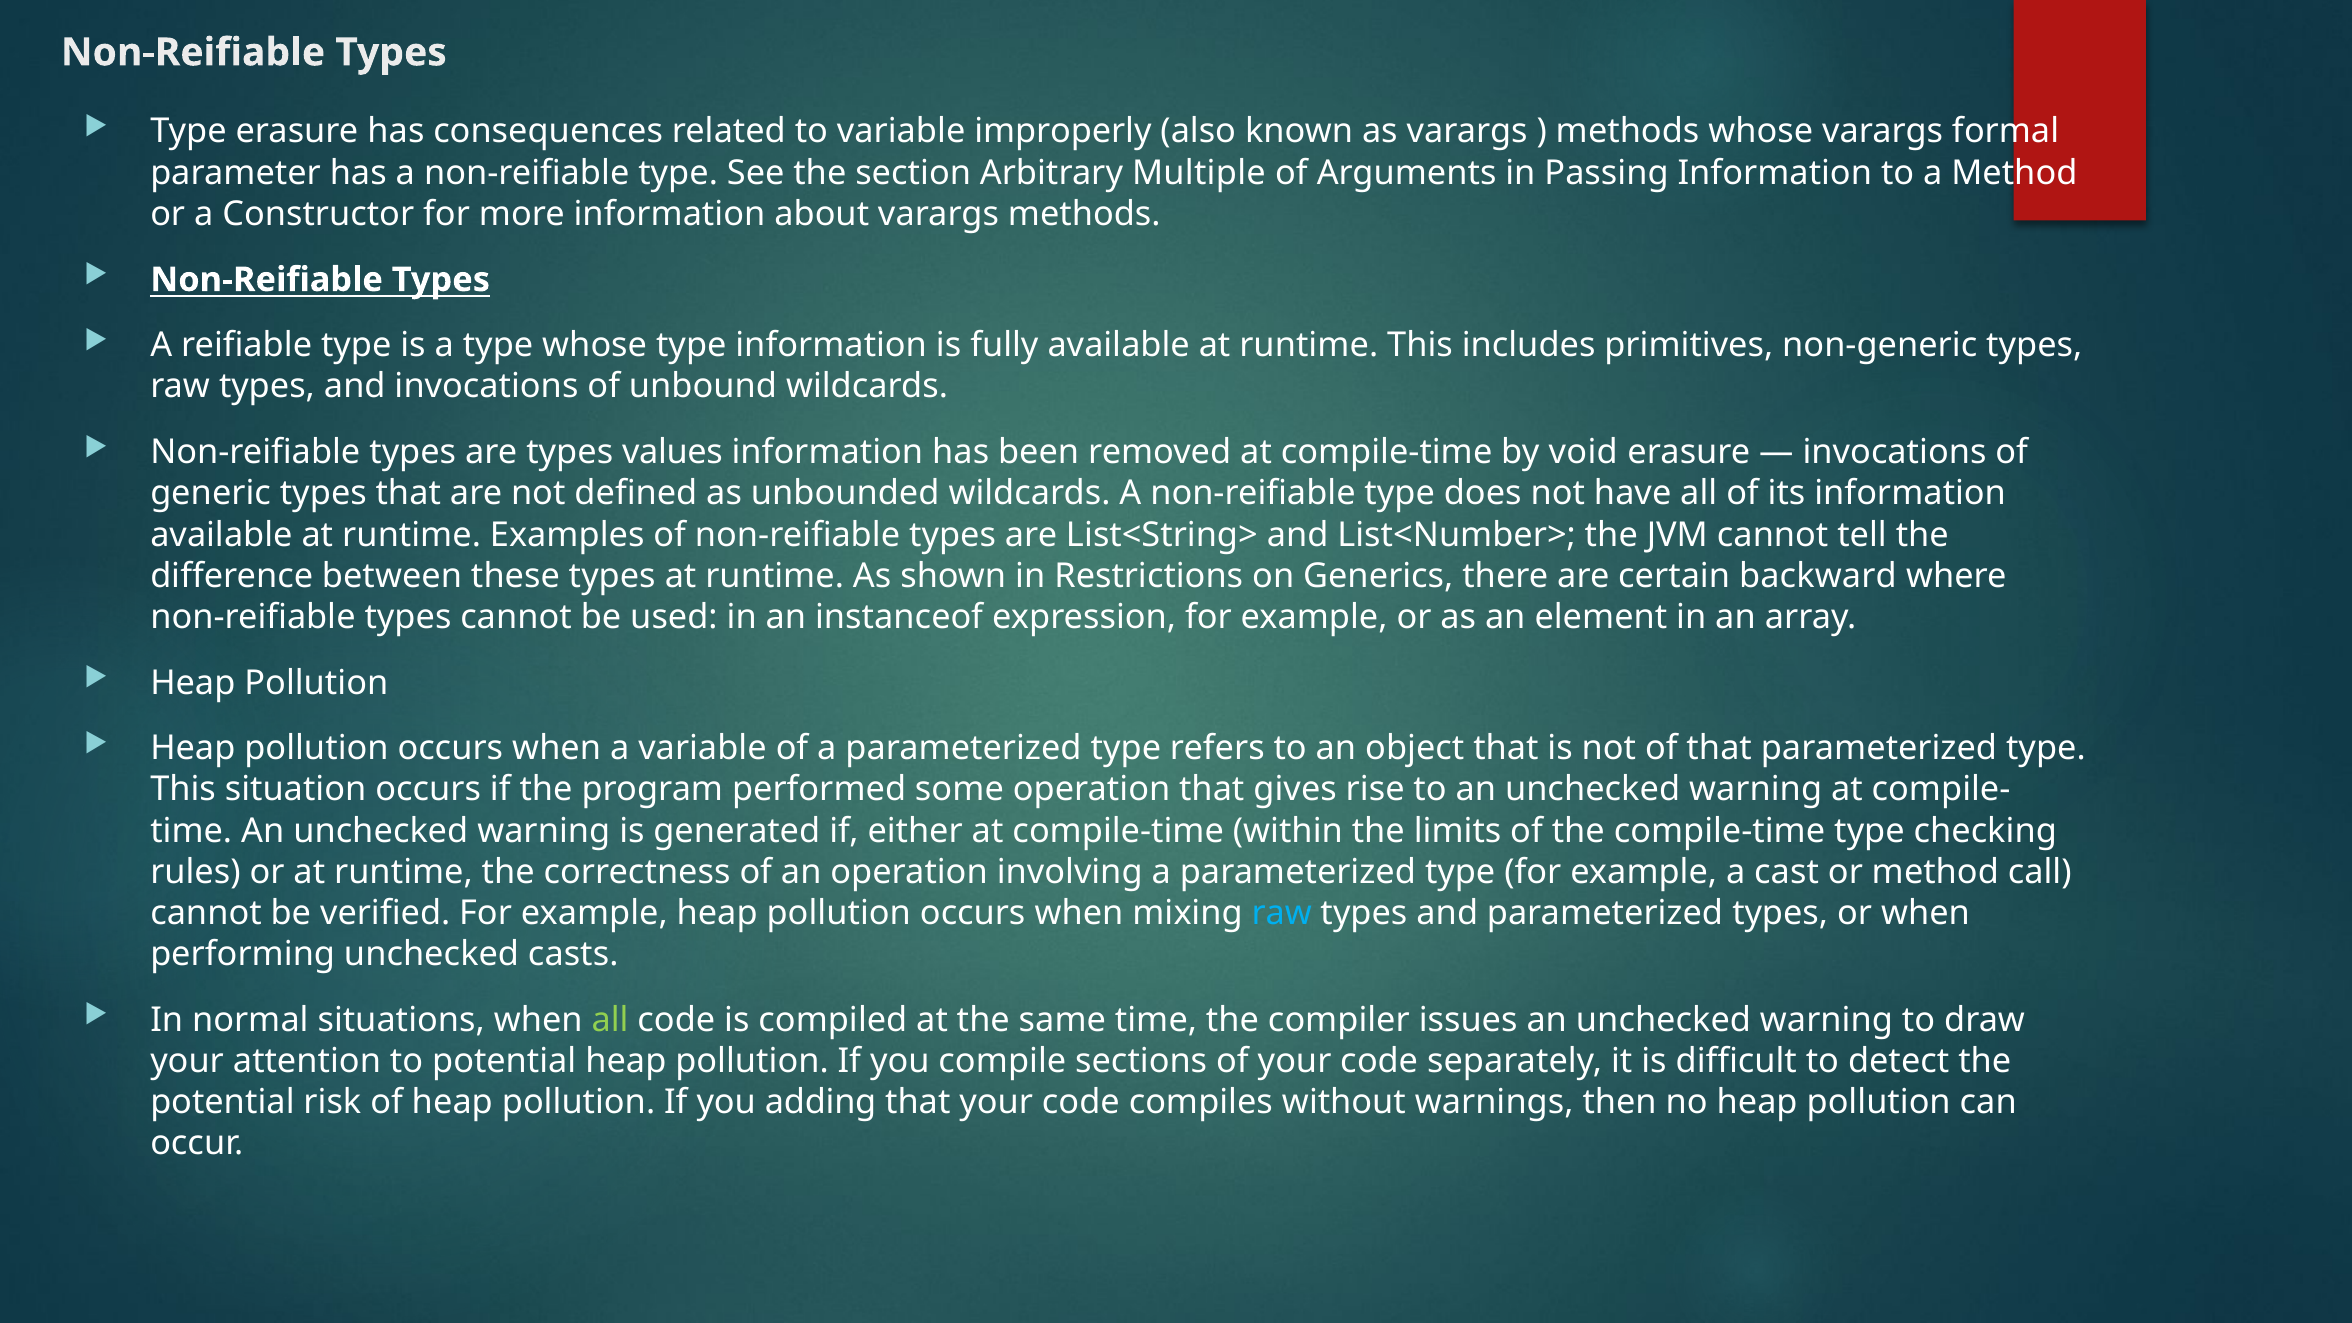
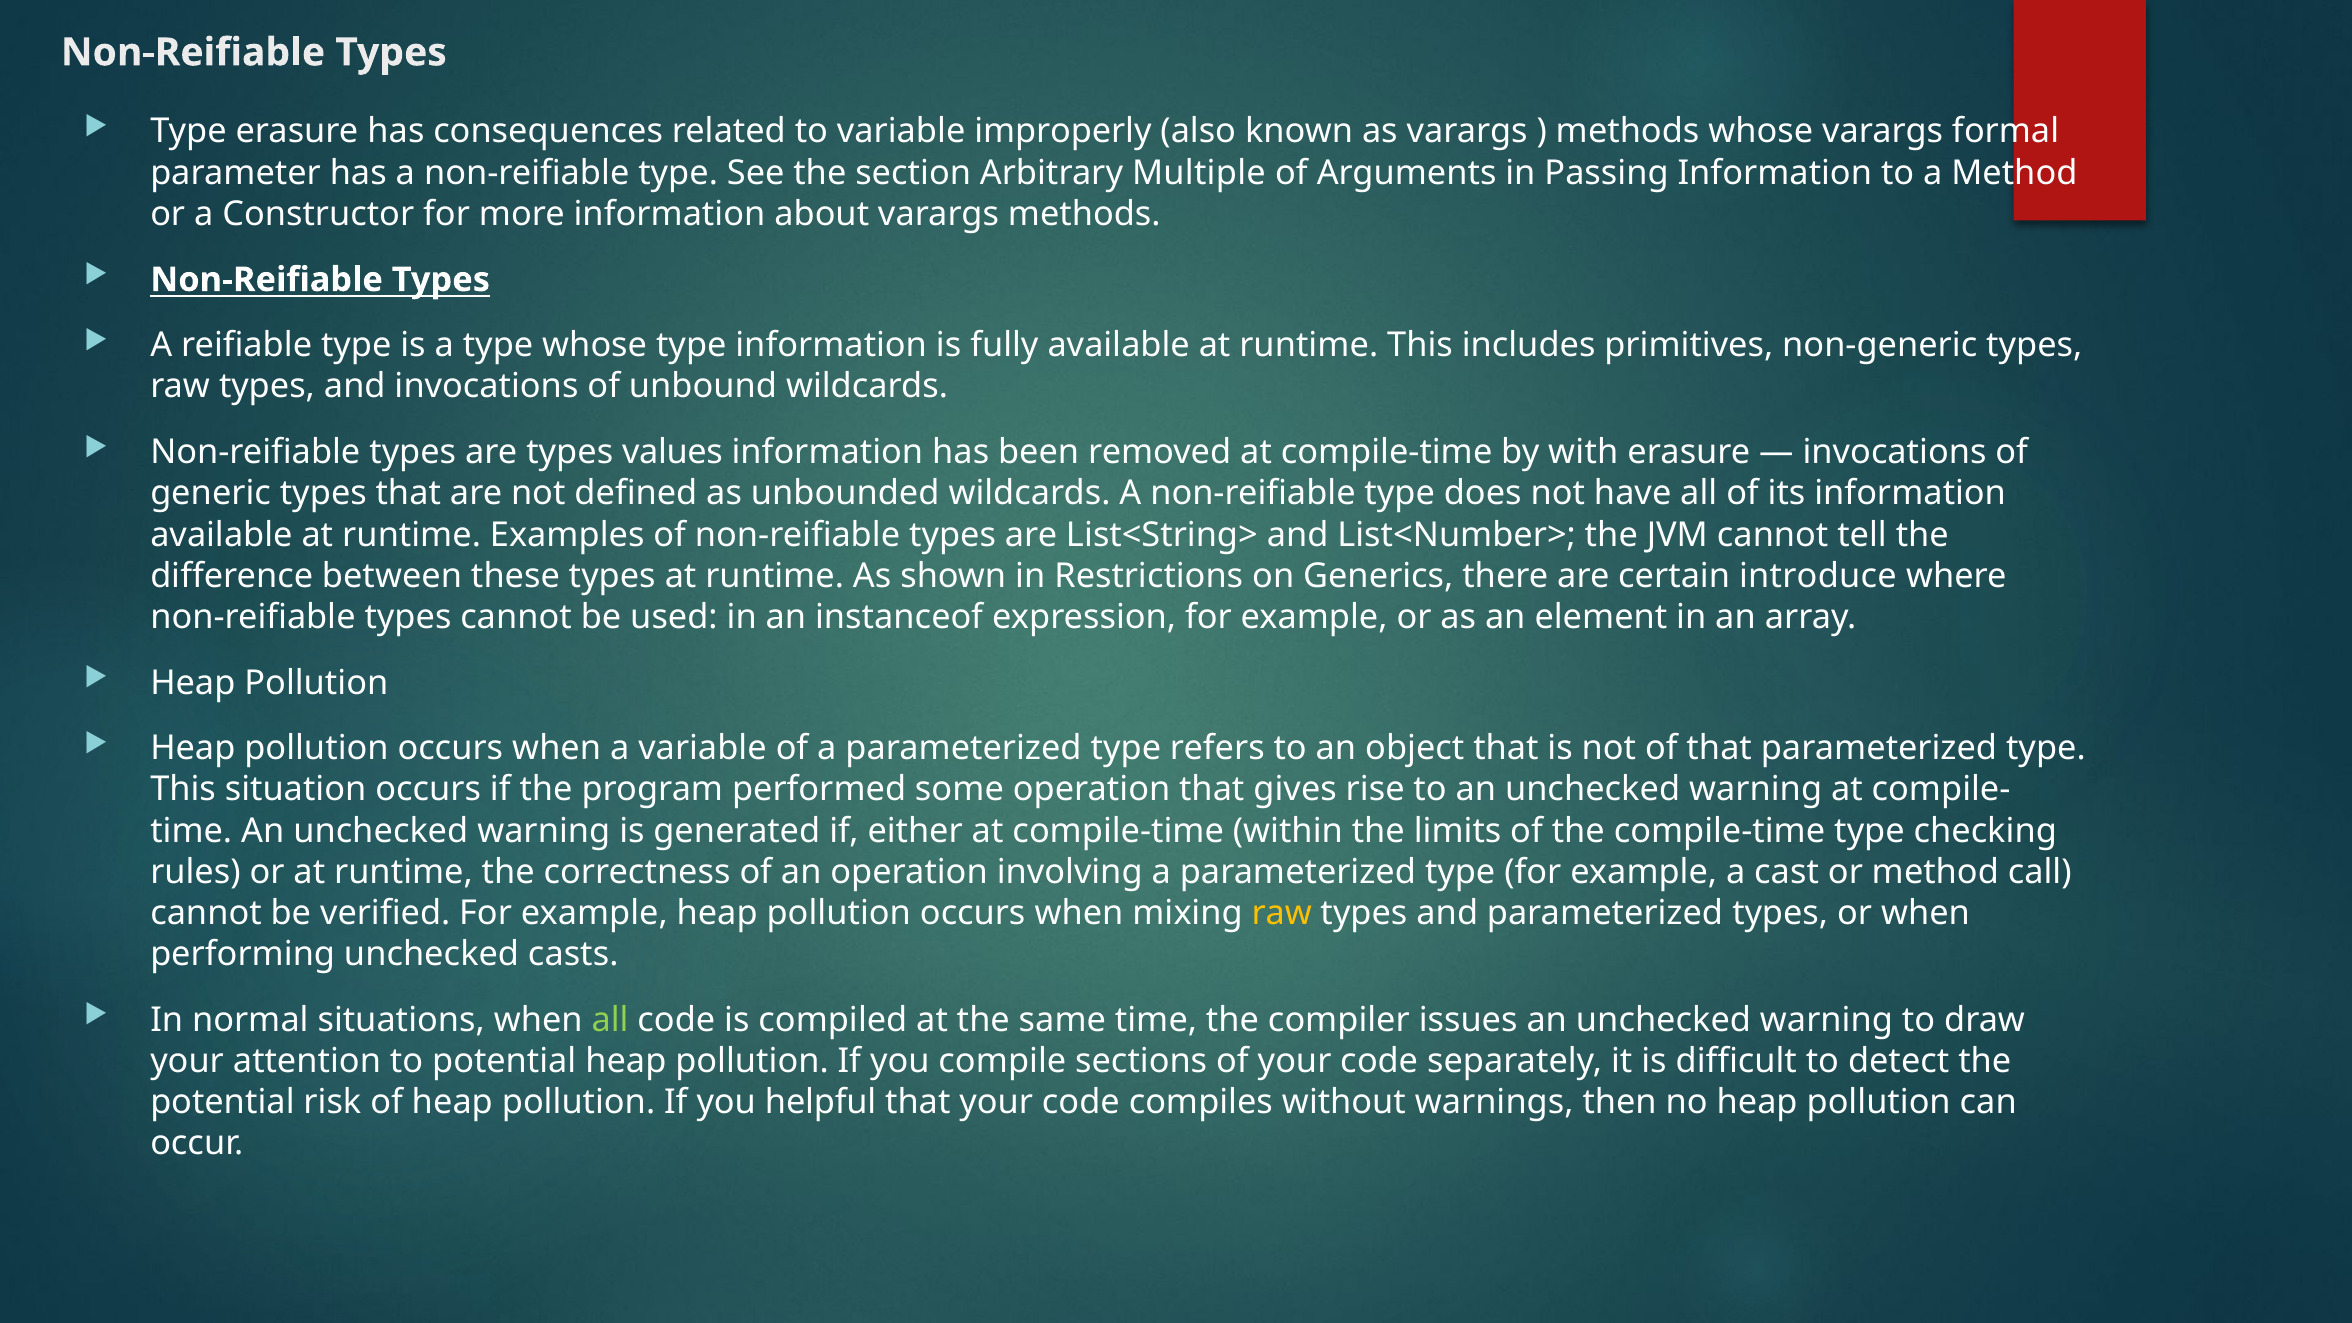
void: void -> with
backward: backward -> introduce
raw at (1282, 913) colour: light blue -> yellow
adding: adding -> helpful
